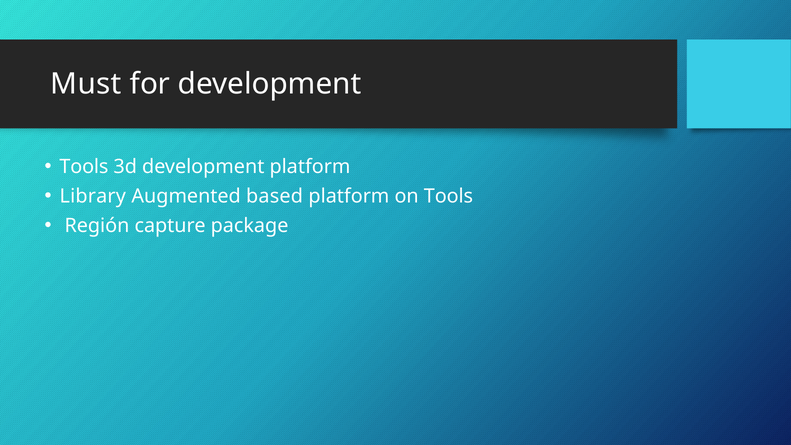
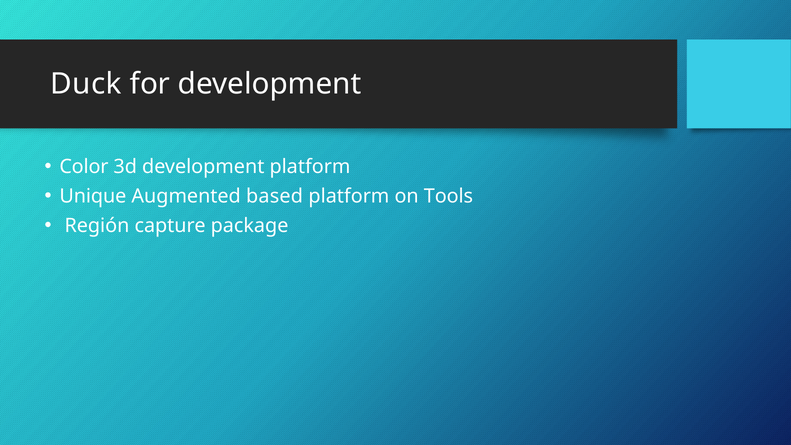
Must: Must -> Duck
Tools at (84, 167): Tools -> Color
Library: Library -> Unique
